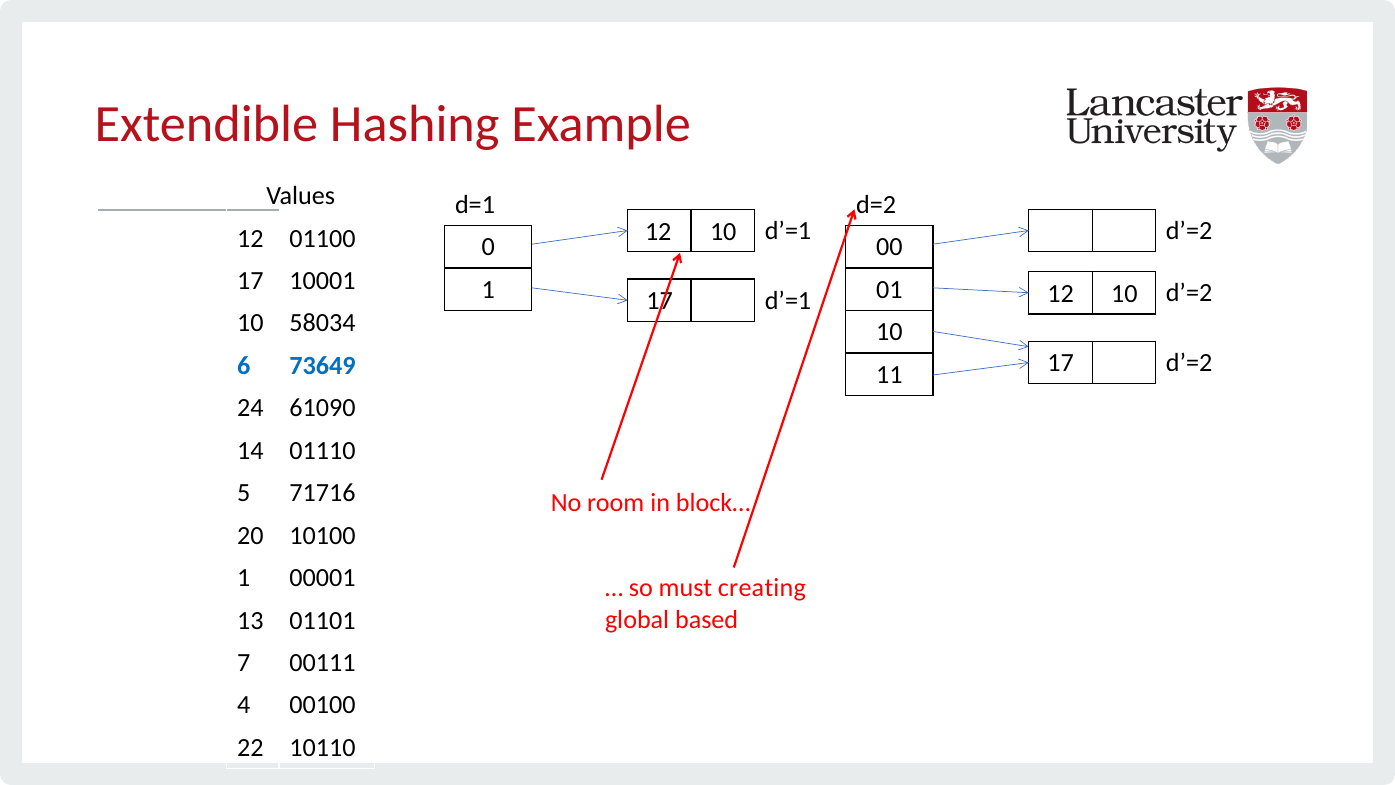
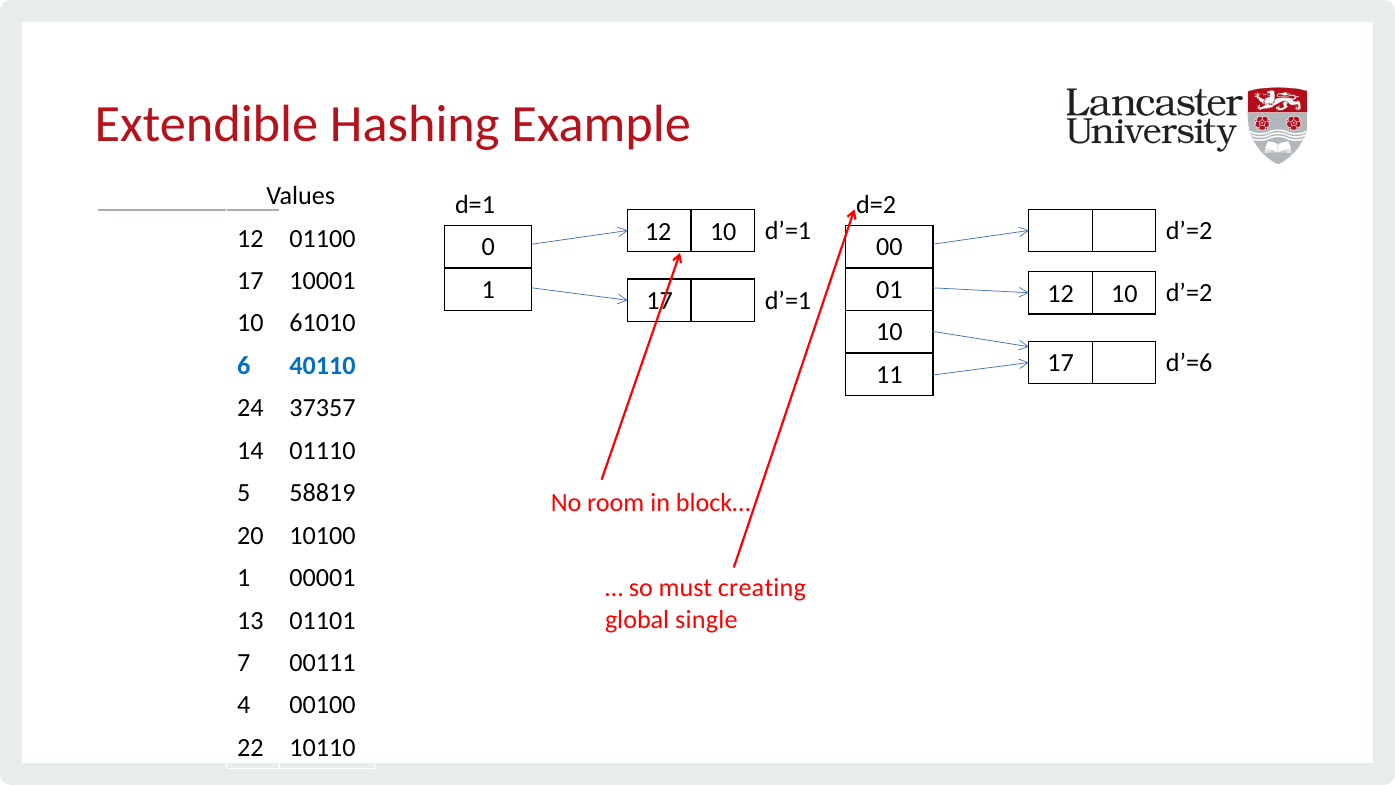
58034: 58034 -> 61010
d’=2 at (1189, 363): d’=2 -> d’=6
73649: 73649 -> 40110
61090: 61090 -> 37357
71716: 71716 -> 58819
based: based -> single
